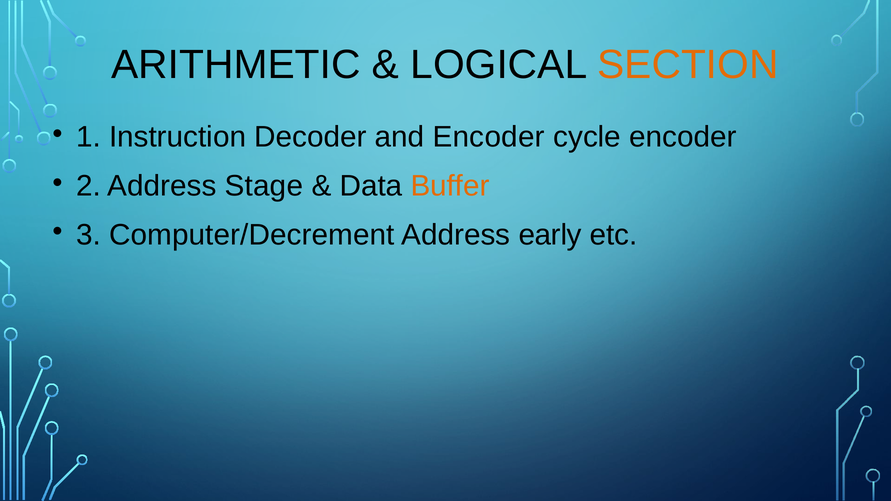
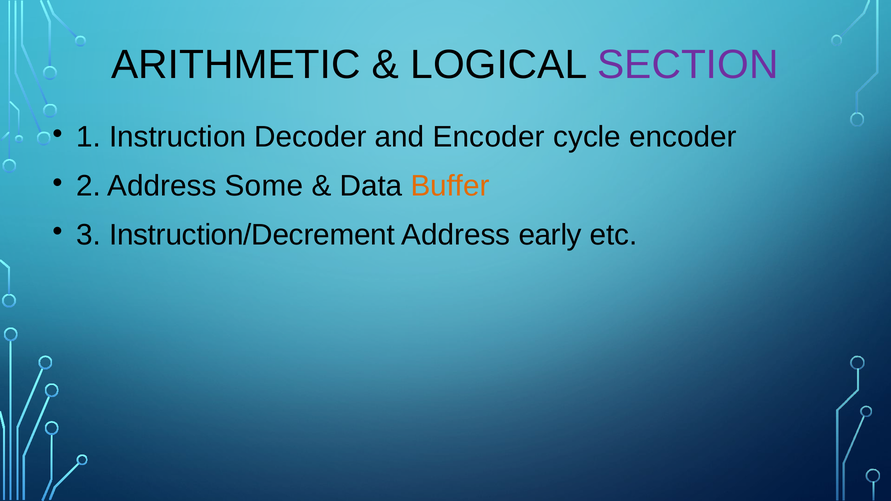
SECTION colour: orange -> purple
Stage: Stage -> Some
Computer/Decrement: Computer/Decrement -> Instruction/Decrement
